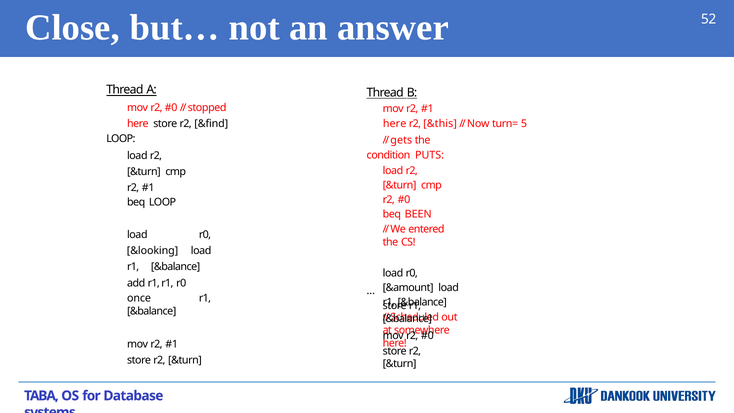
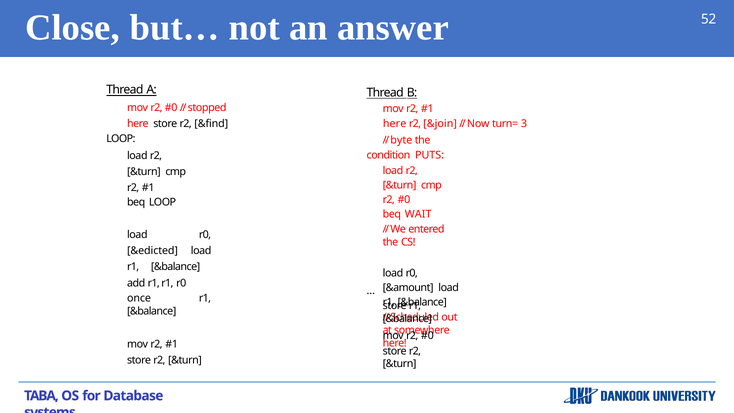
&this: &this -> &join
5: 5 -> 3
gets: gets -> byte
BEEN: BEEN -> WAIT
&looking: &looking -> &edicted
